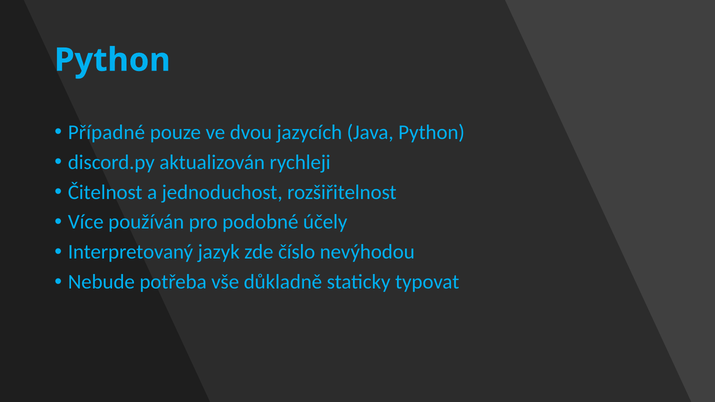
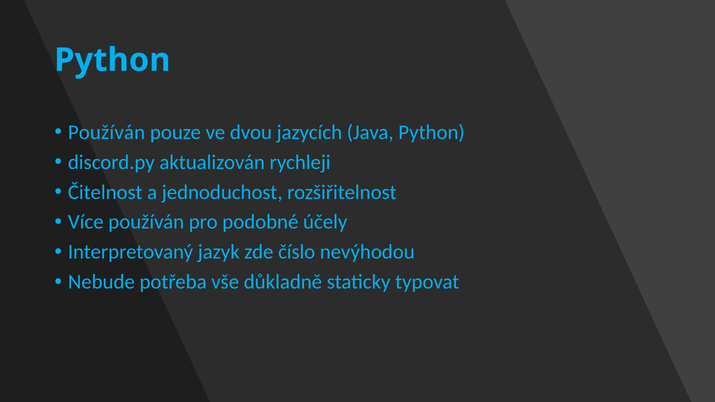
Případné at (106, 132): Případné -> Používán
